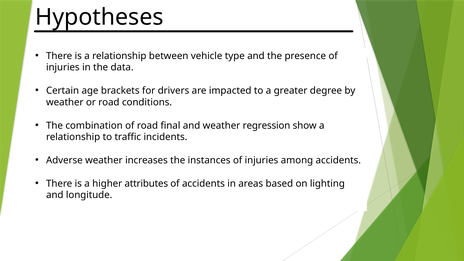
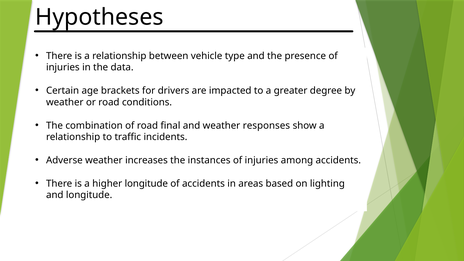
regression: regression -> responses
higher attributes: attributes -> longitude
